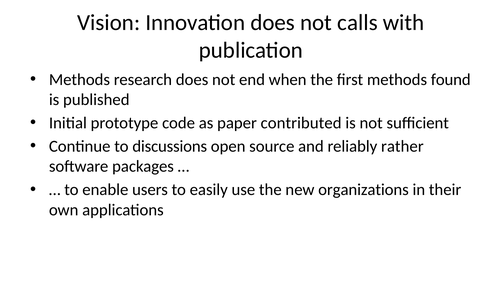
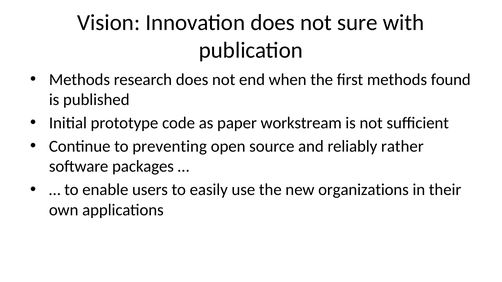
calls: calls -> sure
contributed: contributed -> workstream
discussions: discussions -> preventing
